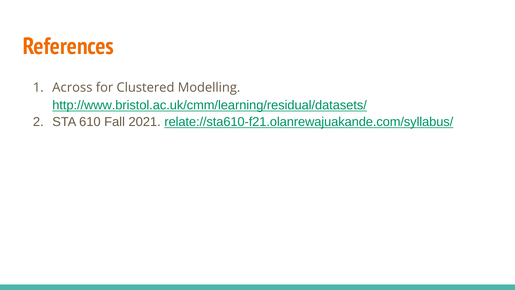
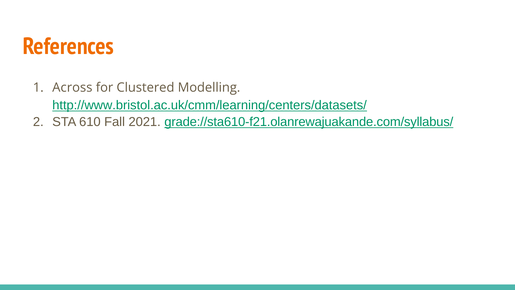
http://www.bristol.ac.uk/cmm/learning/residual/datasets/: http://www.bristol.ac.uk/cmm/learning/residual/datasets/ -> http://www.bristol.ac.uk/cmm/learning/centers/datasets/
relate://sta610-f21.olanrewajuakande.com/syllabus/: relate://sta610-f21.olanrewajuakande.com/syllabus/ -> grade://sta610-f21.olanrewajuakande.com/syllabus/
